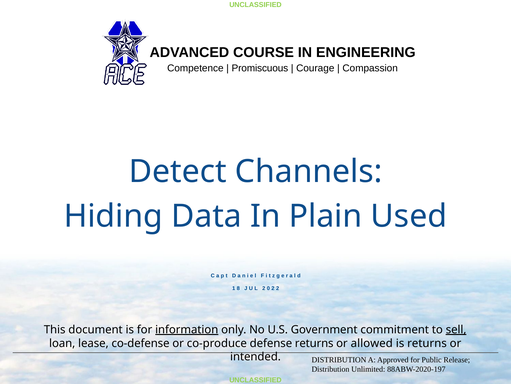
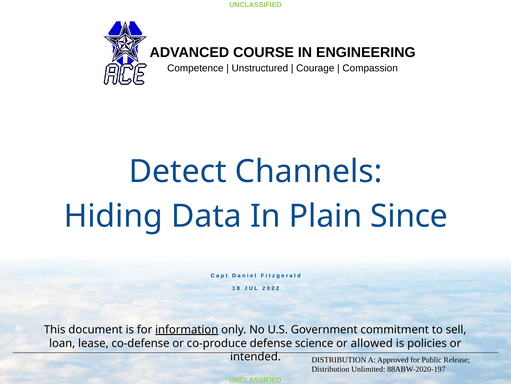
Promiscuous: Promiscuous -> Unstructured
Used: Used -> Since
sell underline: present -> none
defense returns: returns -> science
is returns: returns -> policies
